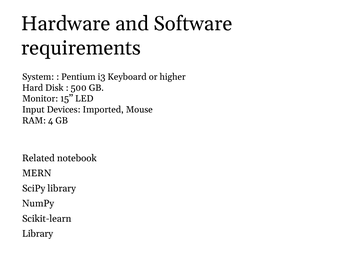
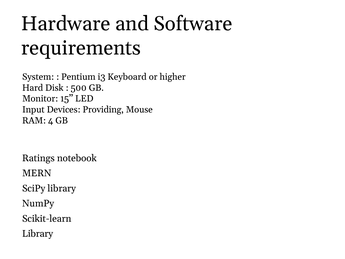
Imported: Imported -> Providing
Related: Related -> Ratings
